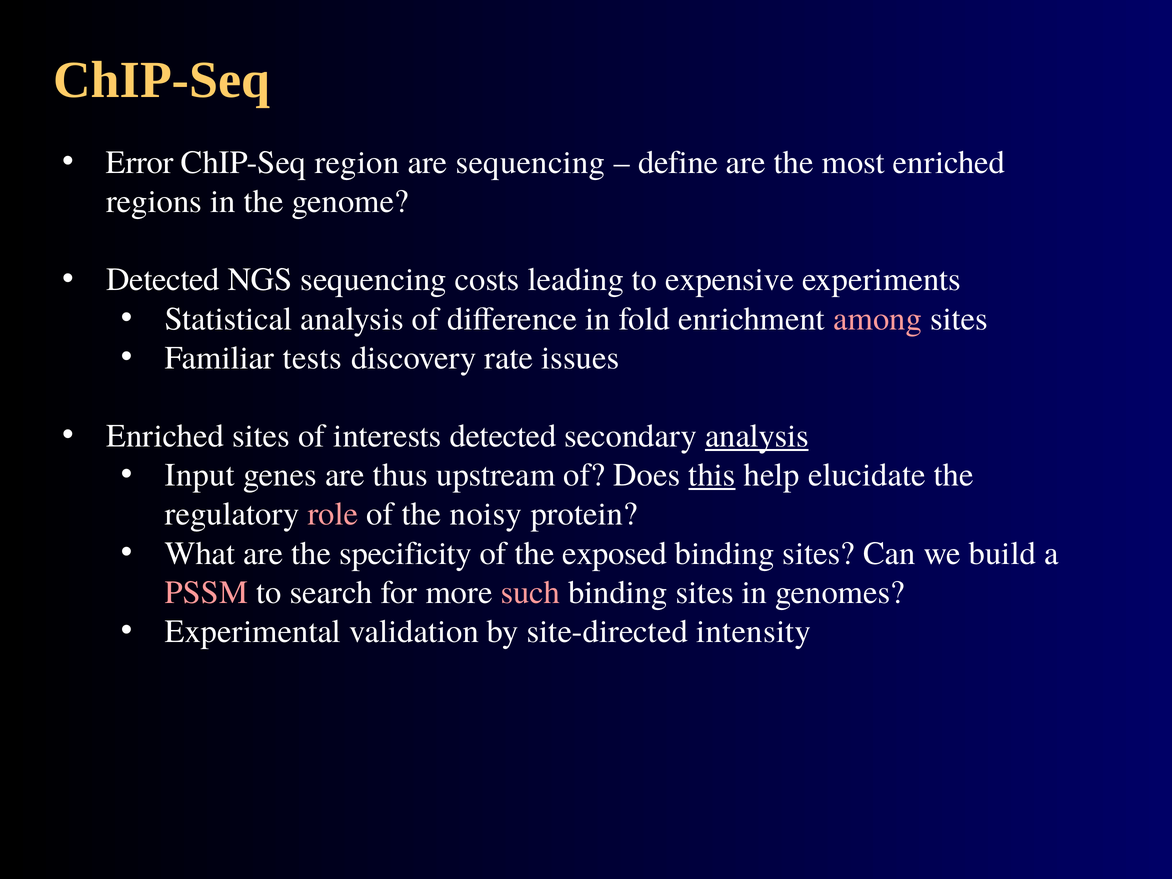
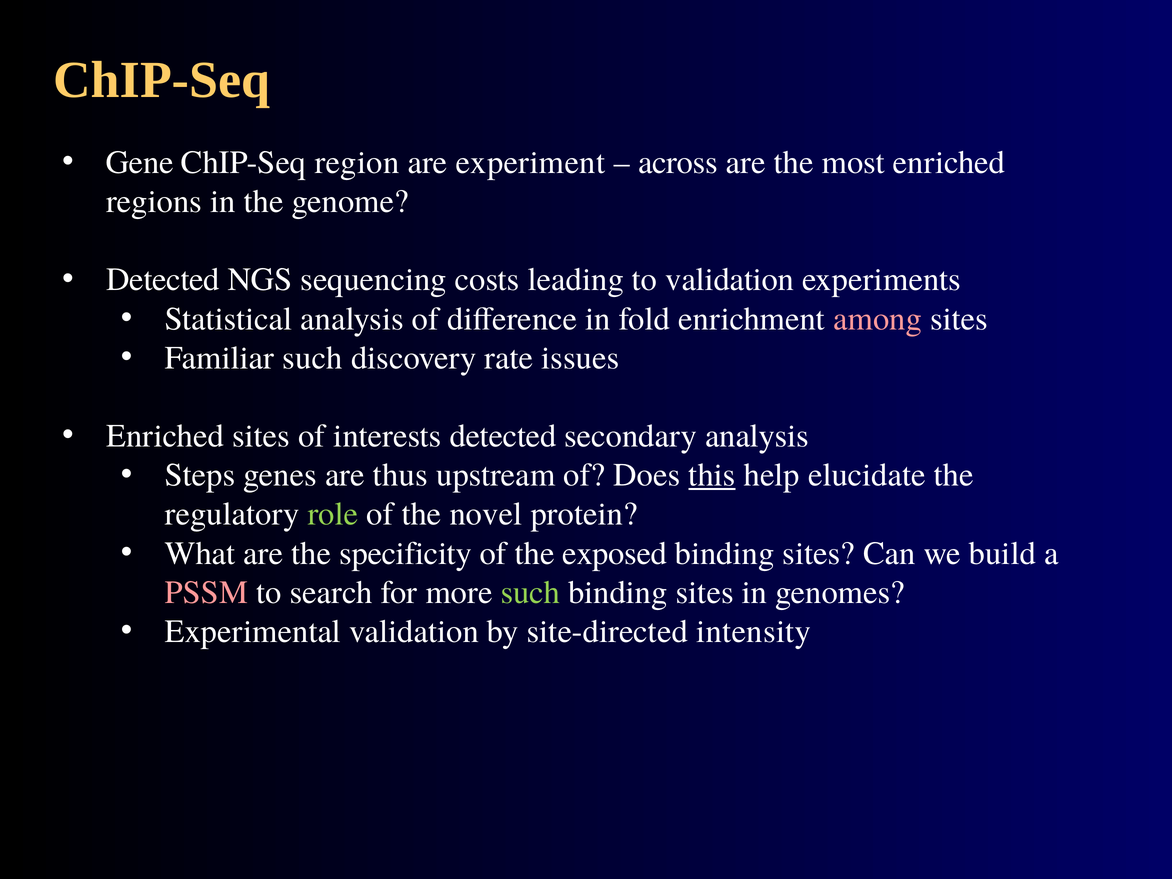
Error: Error -> Gene
are sequencing: sequencing -> experiment
define: define -> across
to expensive: expensive -> validation
Familiar tests: tests -> such
analysis at (757, 436) underline: present -> none
Input: Input -> Steps
role colour: pink -> light green
noisy: noisy -> novel
such at (530, 592) colour: pink -> light green
